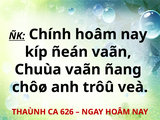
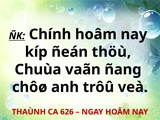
ñeán vaãn: vaãn -> thöù
